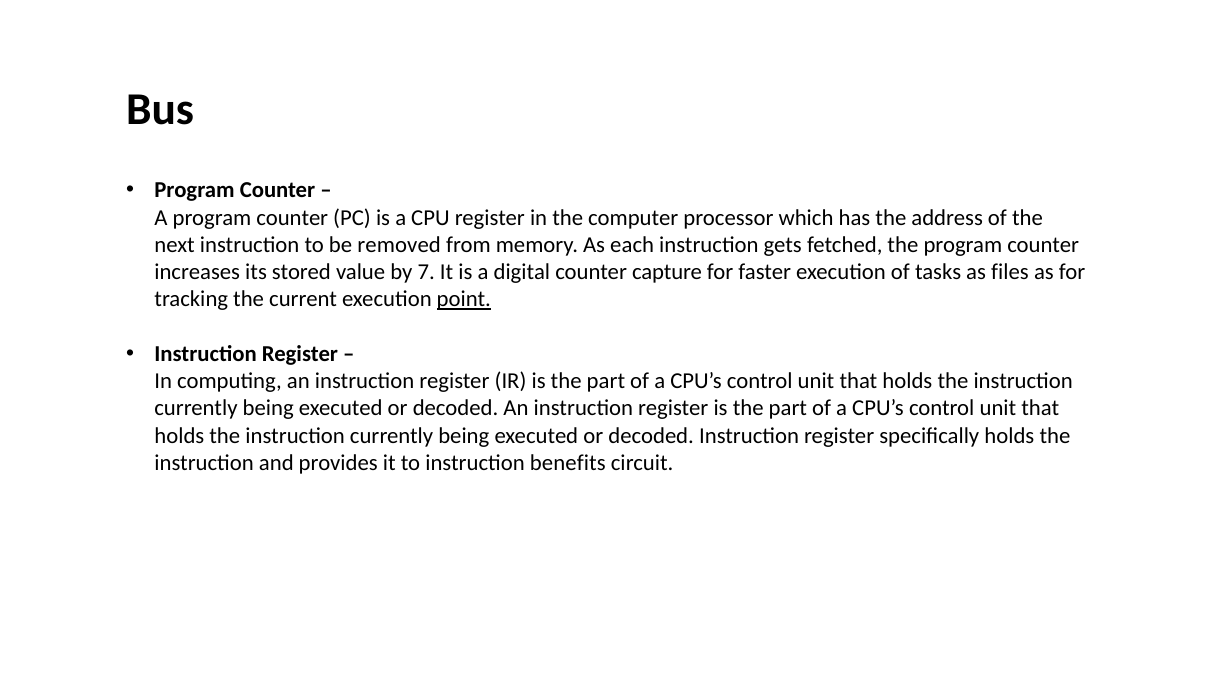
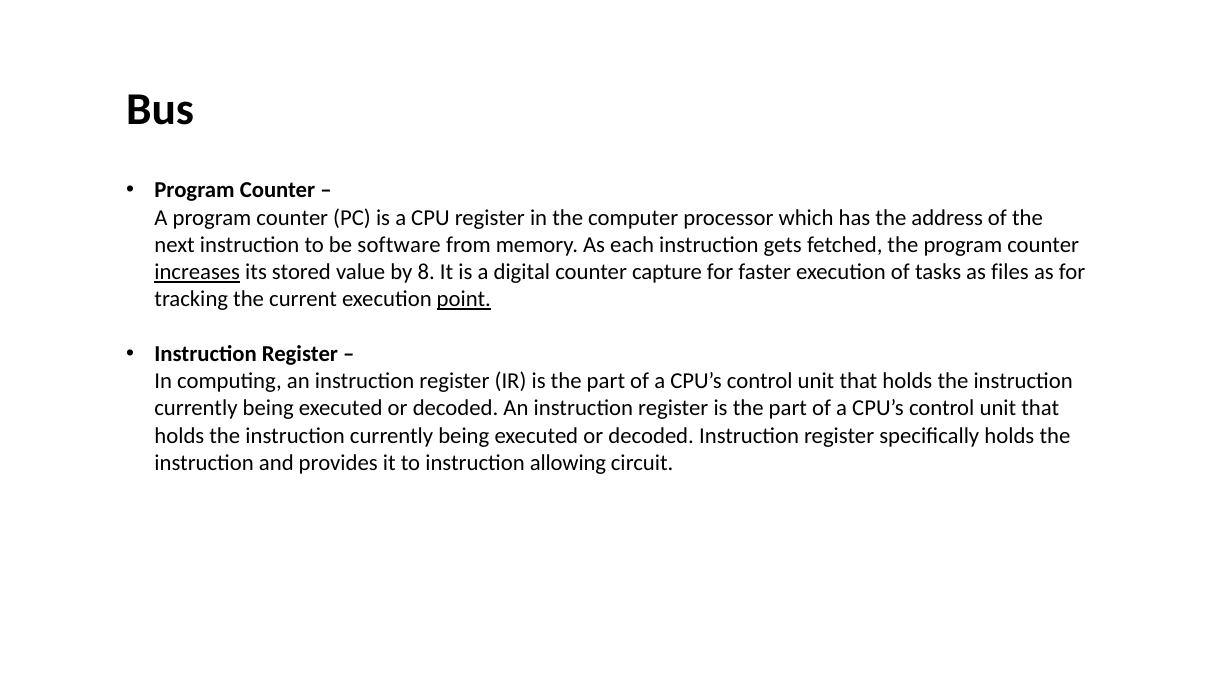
removed: removed -> software
increases underline: none -> present
7: 7 -> 8
benefits: benefits -> allowing
